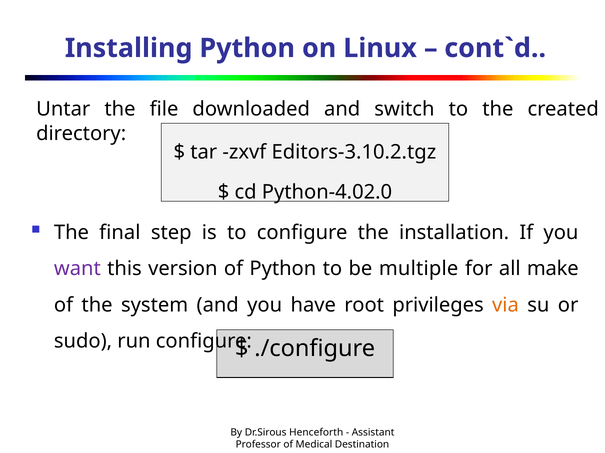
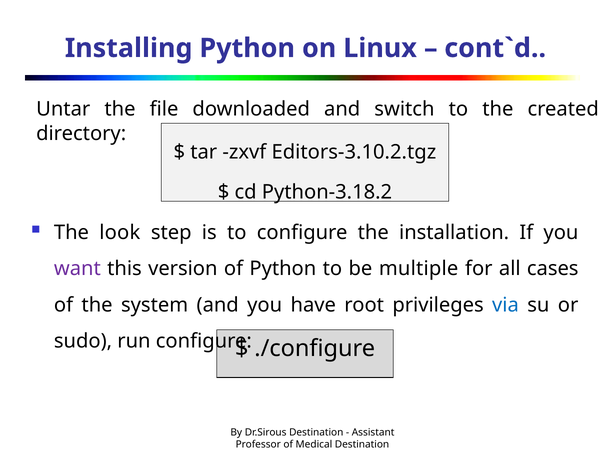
Python-4.02.0: Python-4.02.0 -> Python-3.18.2
final: final -> look
make: make -> cases
via colour: orange -> blue
Dr.Sirous Henceforth: Henceforth -> Destination
